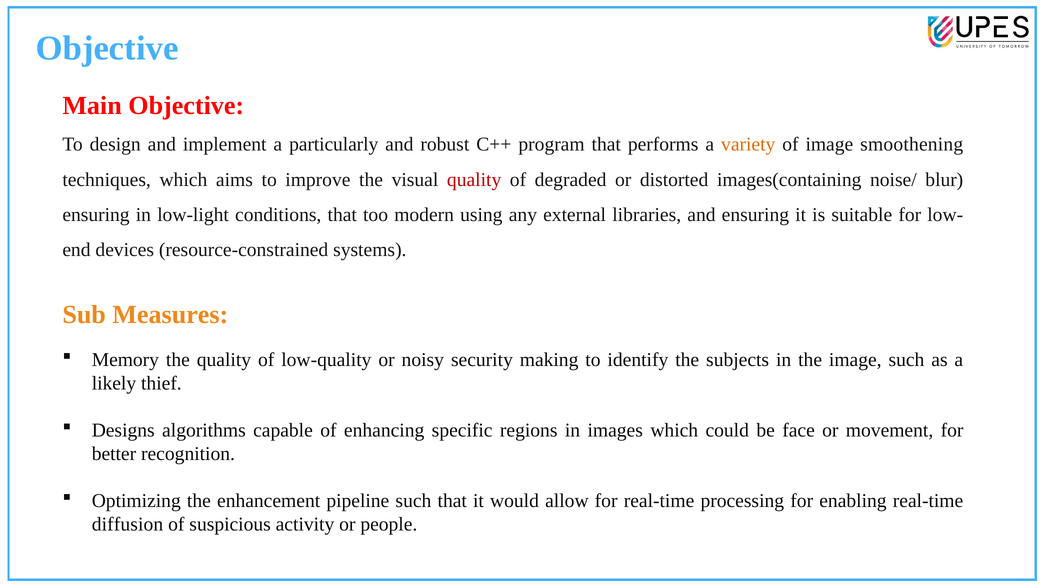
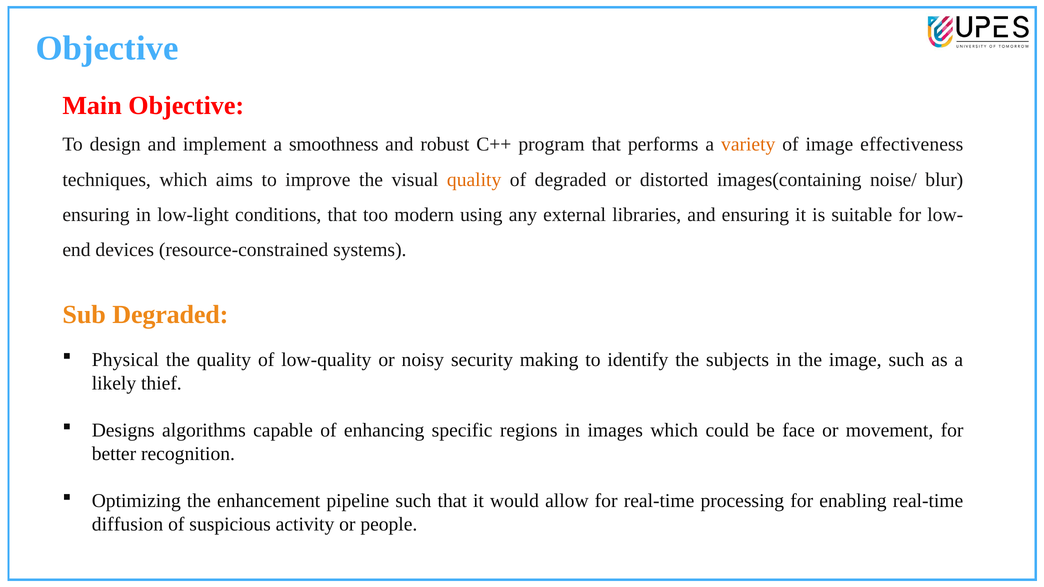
particularly: particularly -> smoothness
smoothening: smoothening -> effectiveness
quality at (474, 180) colour: red -> orange
Sub Measures: Measures -> Degraded
Memory: Memory -> Physical
